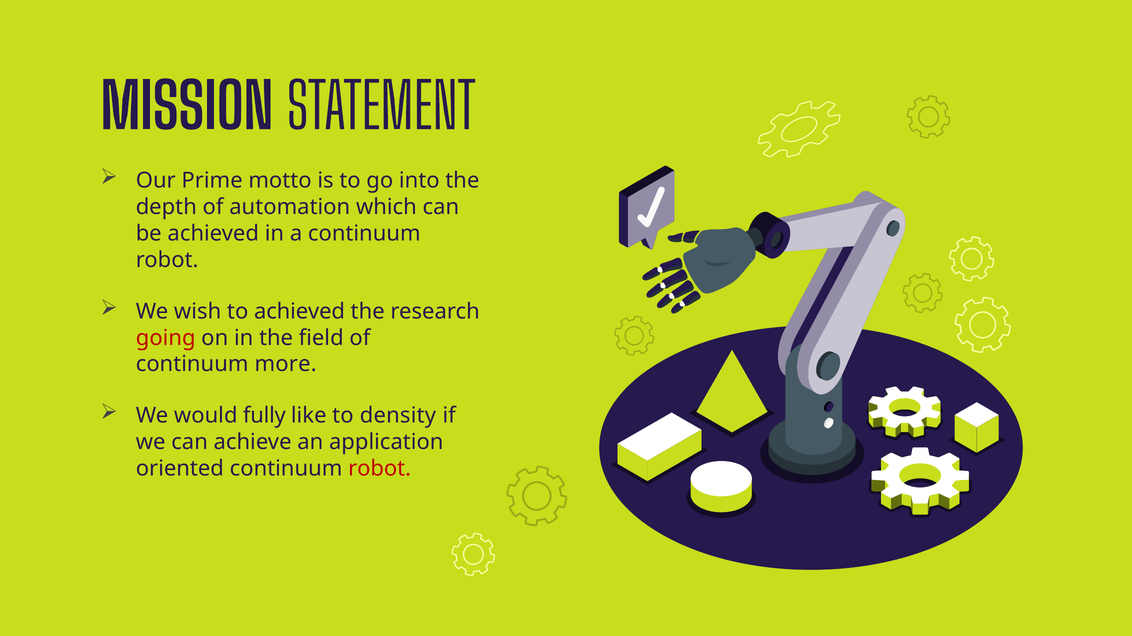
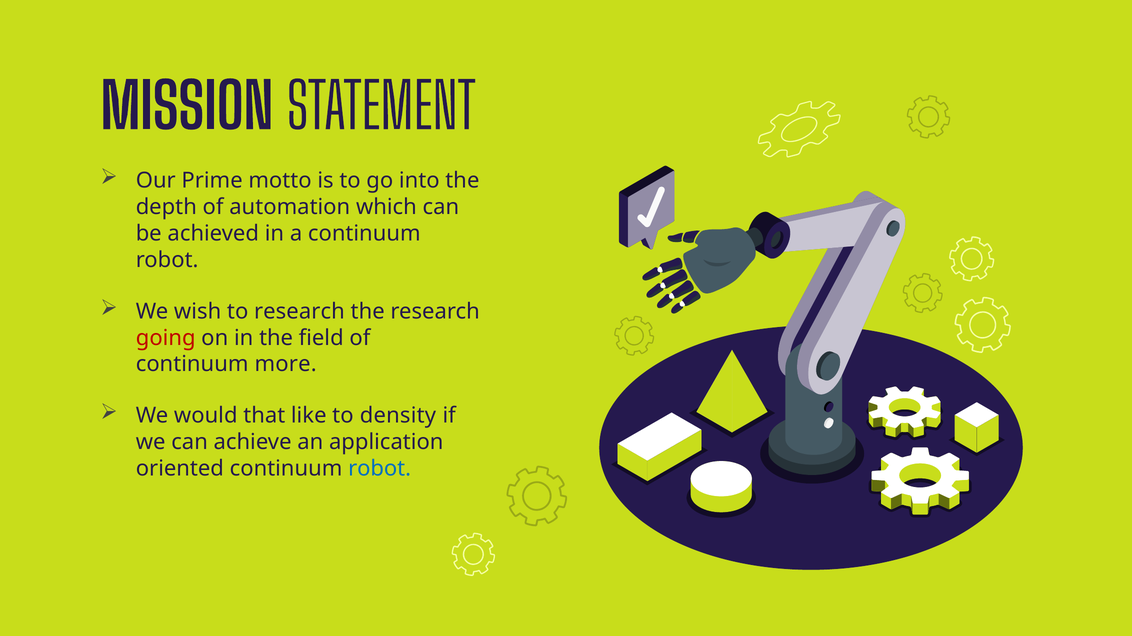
to achieved: achieved -> research
fully: fully -> that
robot at (380, 469) colour: red -> blue
